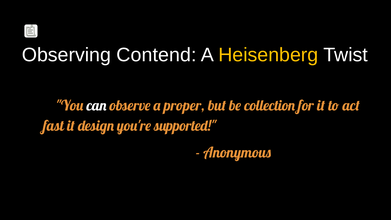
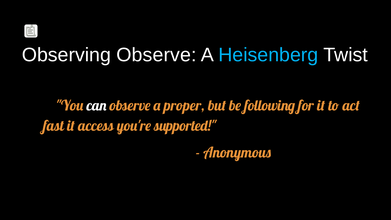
Observing Contend: Contend -> Observe
Heisenberg colour: yellow -> light blue
collection: collection -> following
design: design -> access
